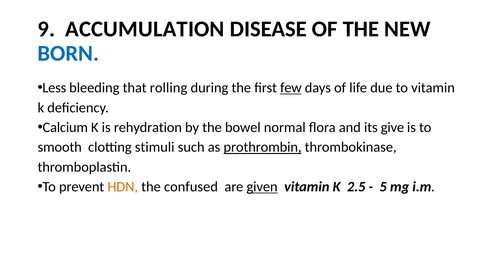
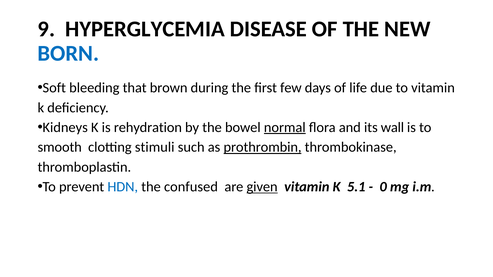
ACCUMULATION: ACCUMULATION -> HYPERGLYCEMIA
Less: Less -> Soft
rolling: rolling -> brown
few underline: present -> none
Calcium: Calcium -> Kidneys
normal underline: none -> present
give: give -> wall
HDN colour: orange -> blue
2.5: 2.5 -> 5.1
5: 5 -> 0
